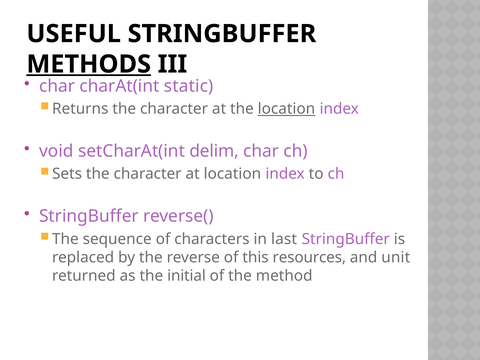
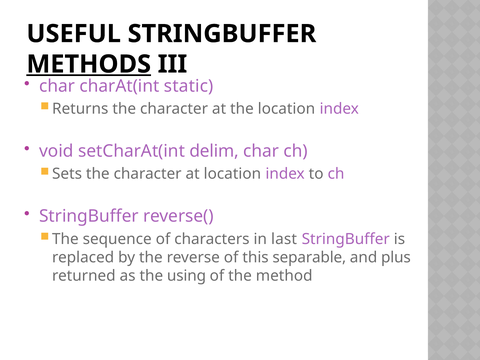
location at (286, 109) underline: present -> none
resources: resources -> separable
unit: unit -> plus
initial: initial -> using
